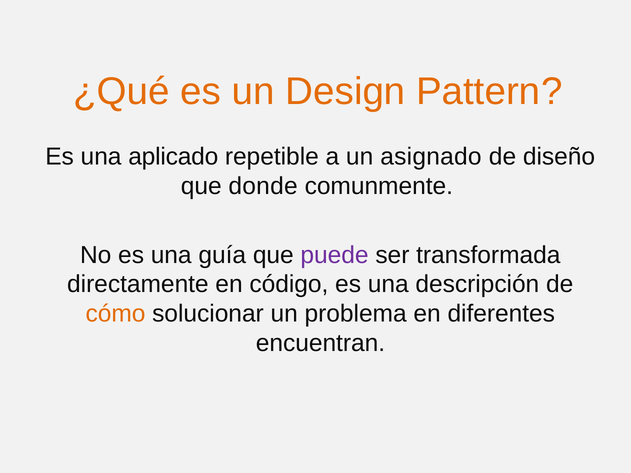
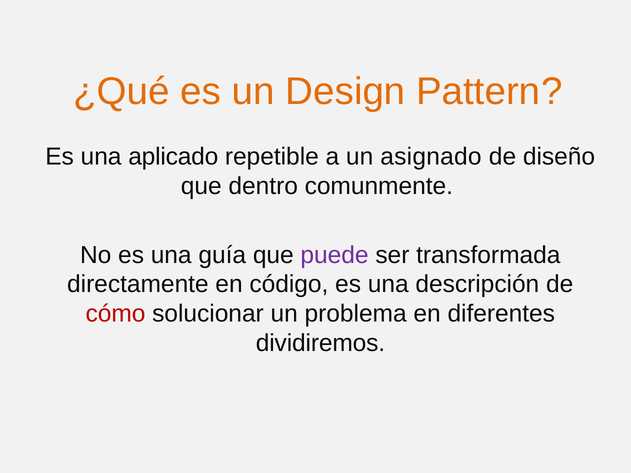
donde: donde -> dentro
cómo colour: orange -> red
encuentran: encuentran -> dividiremos
